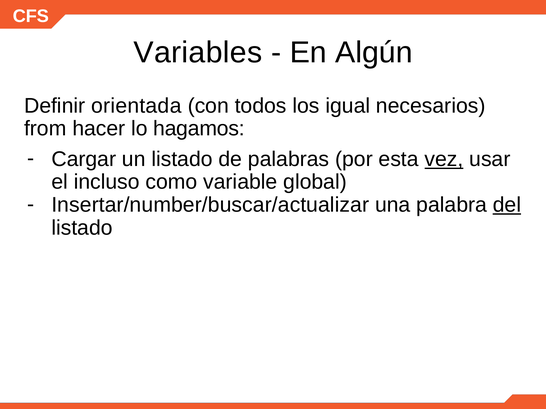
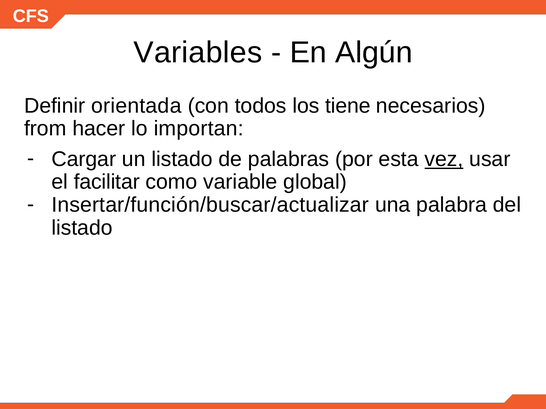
igual: igual -> tiene
hagamos: hagamos -> importan
incluso: incluso -> facilitar
Insertar/number/buscar/actualizar: Insertar/number/buscar/actualizar -> Insertar/función/buscar/actualizar
del underline: present -> none
